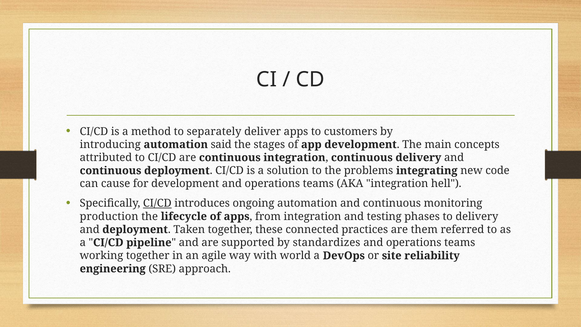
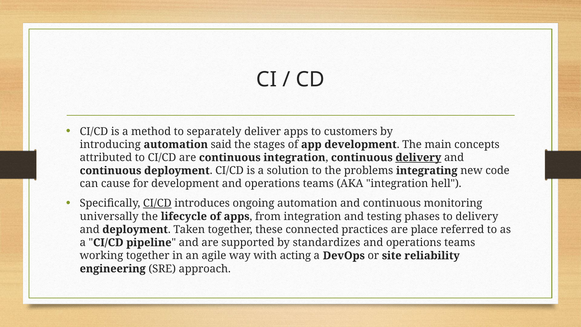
delivery at (418, 157) underline: none -> present
production: production -> universally
them: them -> place
world: world -> acting
